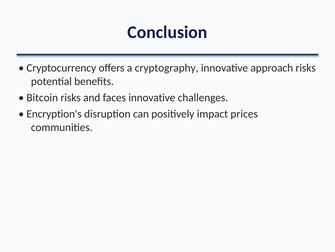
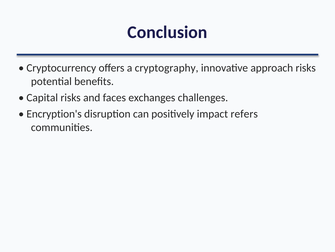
Bitcoin: Bitcoin -> Capital
faces innovative: innovative -> exchanges
prices: prices -> refers
